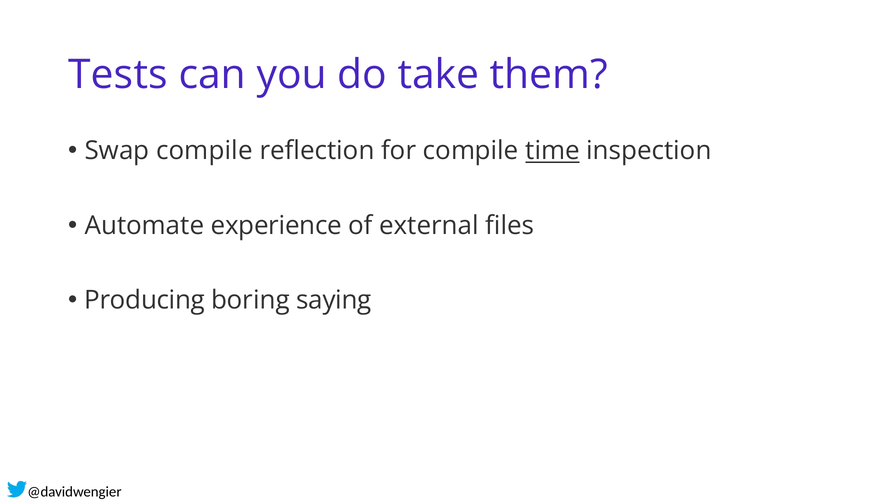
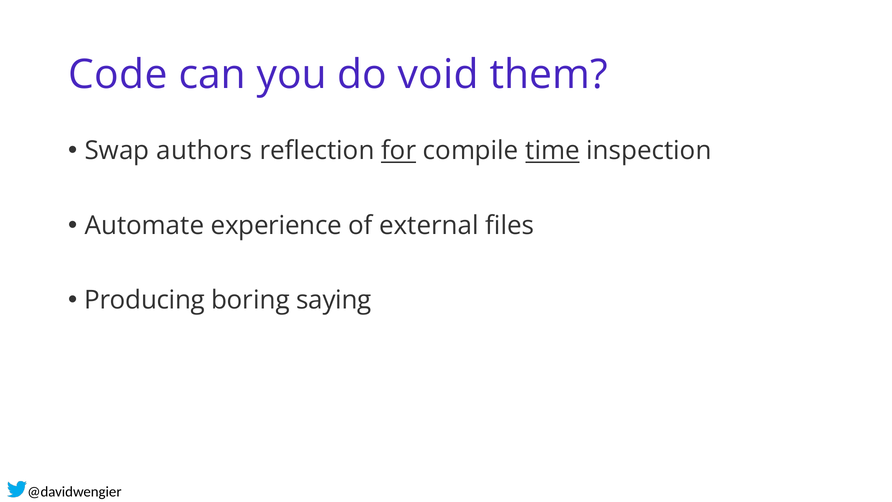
Tests: Tests -> Code
take: take -> void
Swap compile: compile -> authors
for underline: none -> present
